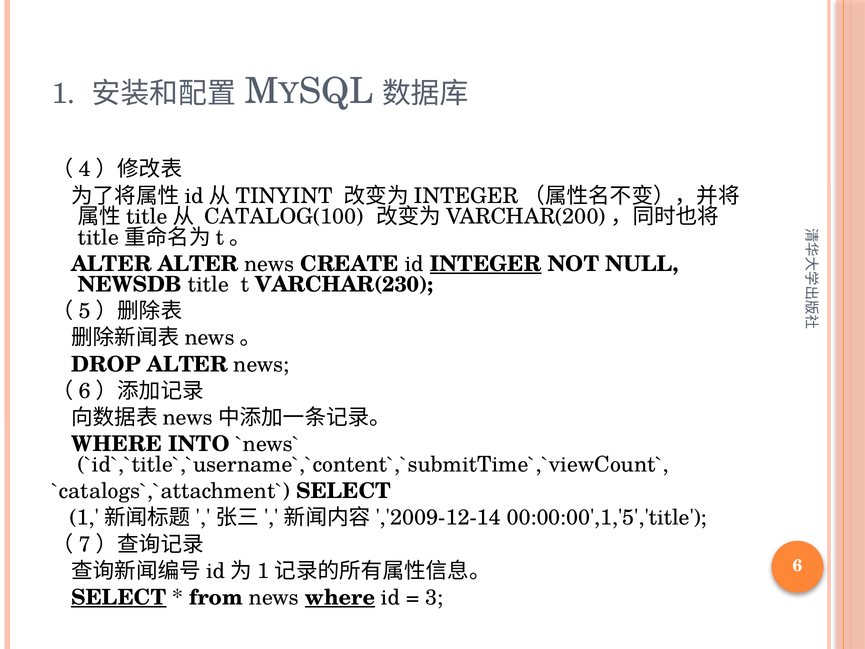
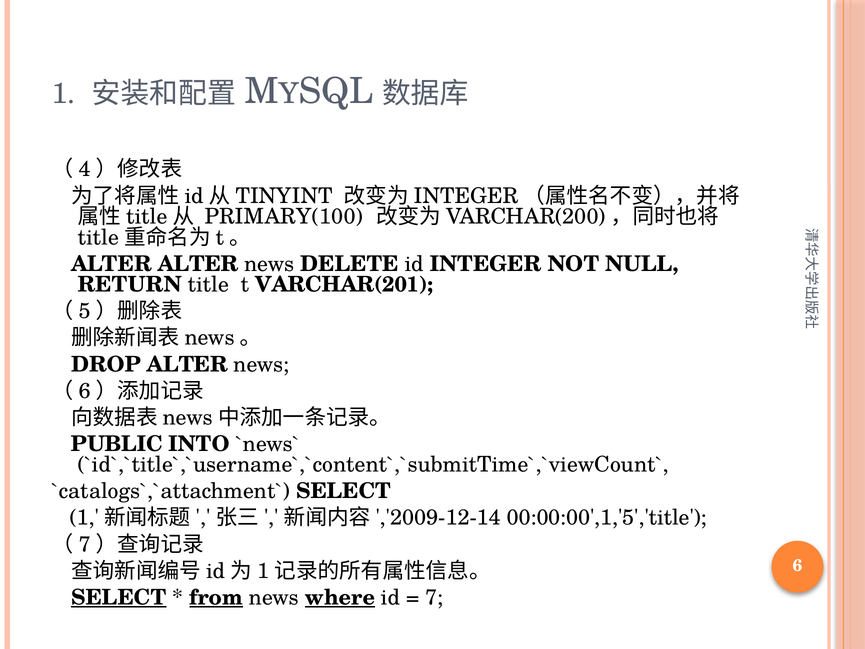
CATALOG(100: CATALOG(100 -> PRIMARY(100
CREATE: CREATE -> DELETE
INTEGER underline: present -> none
NEWSDB: NEWSDB -> RETURN
VARCHAR(230: VARCHAR(230 -> VARCHAR(201
WHERE at (117, 444): WHERE -> PUBLIC
from underline: none -> present
3: 3 -> 7
